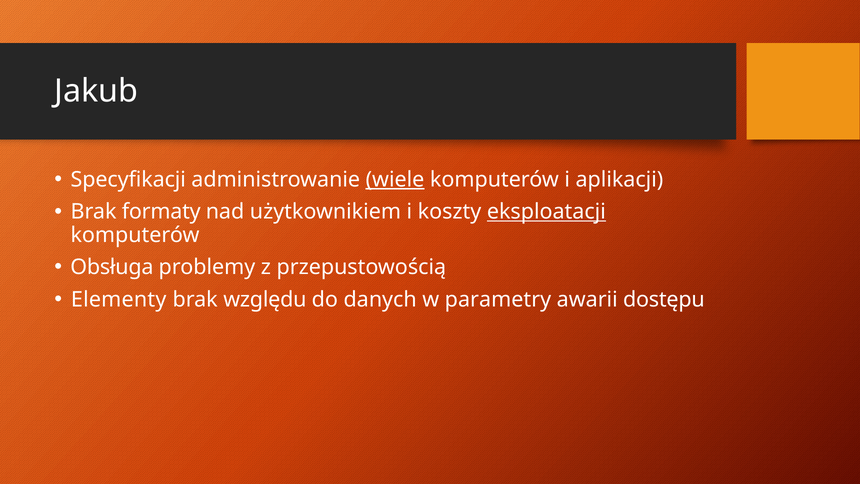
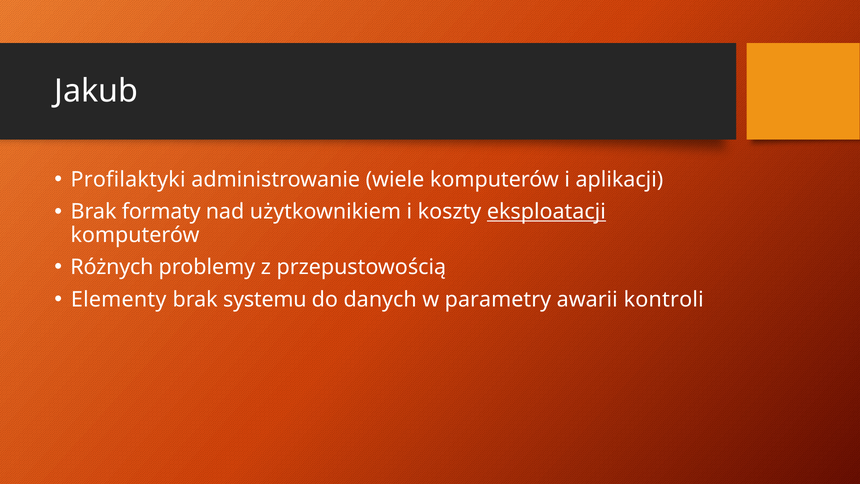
Specyfikacji: Specyfikacji -> Profilaktyki
wiele underline: present -> none
Obsługa: Obsługa -> Różnych
względu: względu -> systemu
dostępu: dostępu -> kontroli
